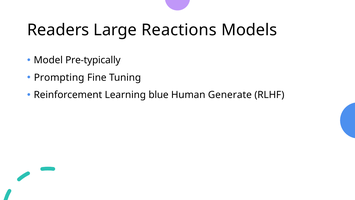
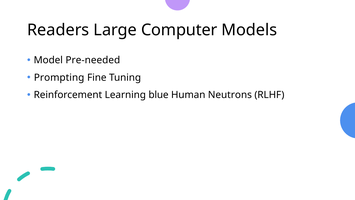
Reactions: Reactions -> Computer
Pre-typically: Pre-typically -> Pre-needed
Generate: Generate -> Neutrons
